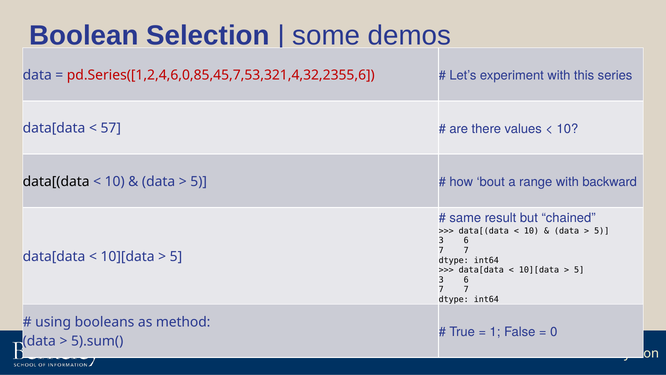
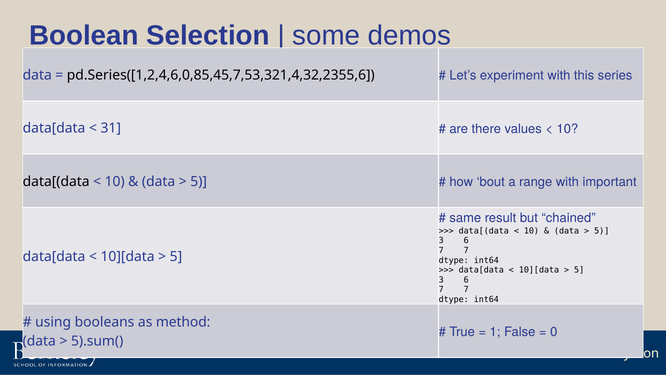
pd.Series([1,2,4,6,0,85,45,7,53,321,4,32,2355,6 colour: red -> black
57: 57 -> 31
backward: backward -> important
